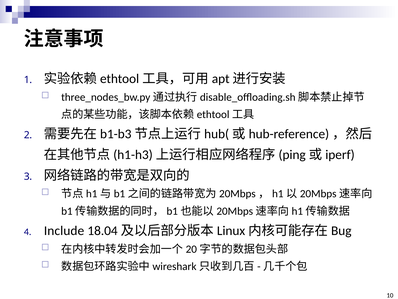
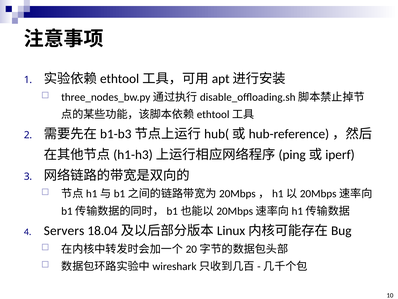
Include: Include -> Servers
